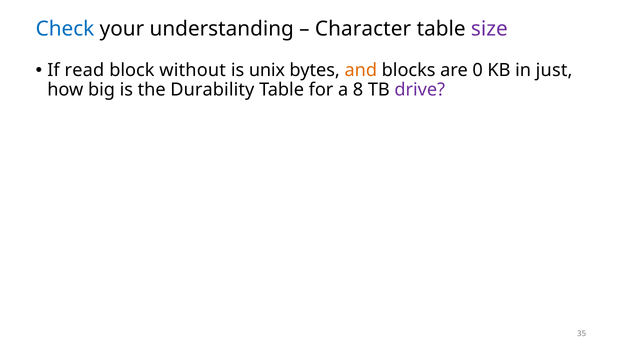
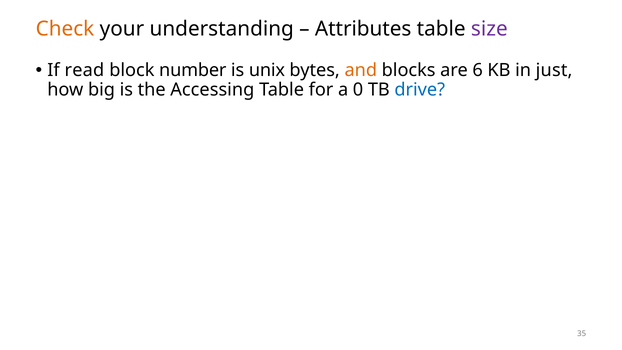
Check colour: blue -> orange
Character: Character -> Attributes
without: without -> number
0: 0 -> 6
Durability: Durability -> Accessing
8: 8 -> 0
drive colour: purple -> blue
